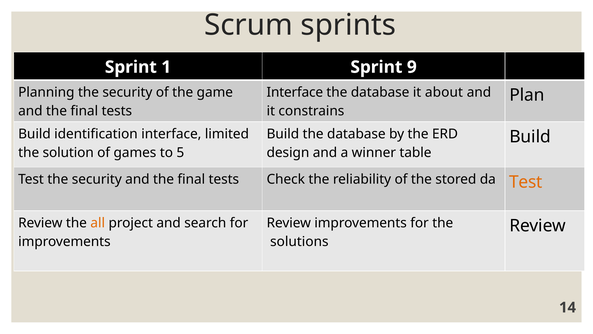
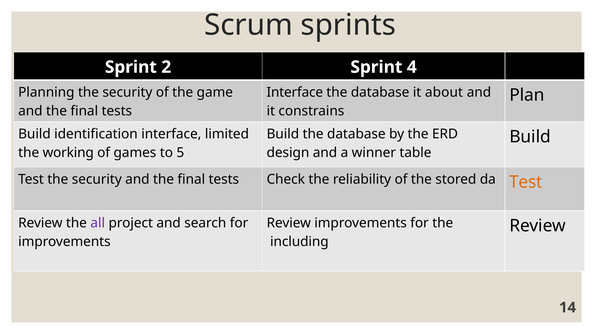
1: 1 -> 2
9: 9 -> 4
solution: solution -> working
all colour: orange -> purple
solutions: solutions -> including
